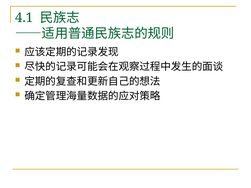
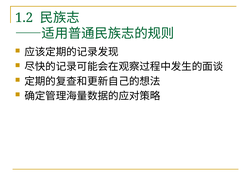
4.1: 4.1 -> 1.2
